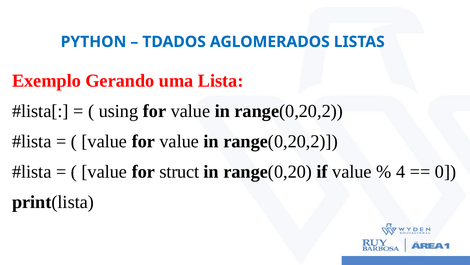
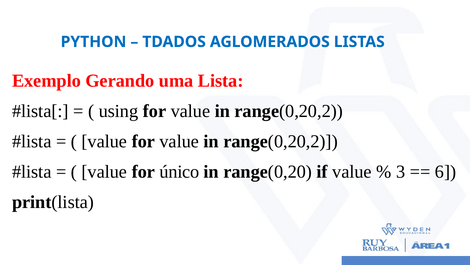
struct: struct -> único
4: 4 -> 3
0: 0 -> 6
